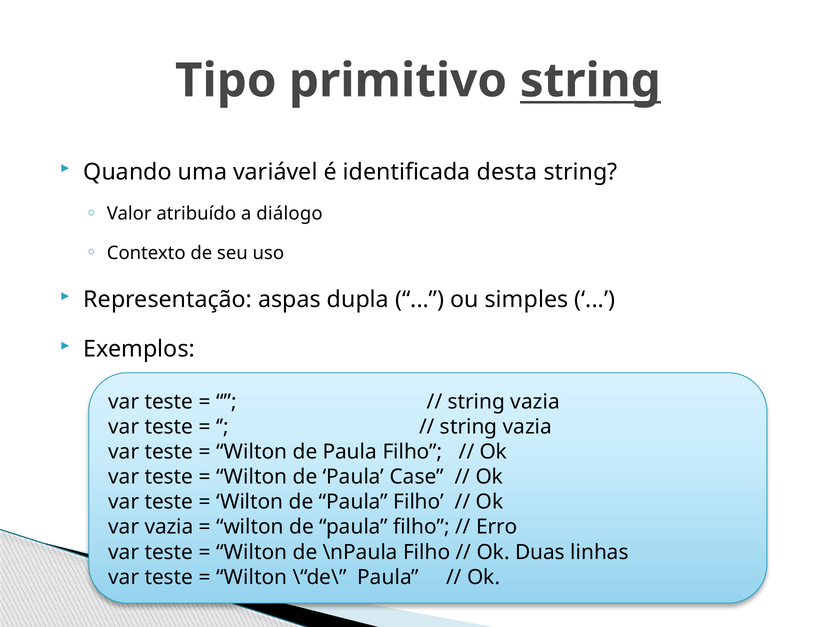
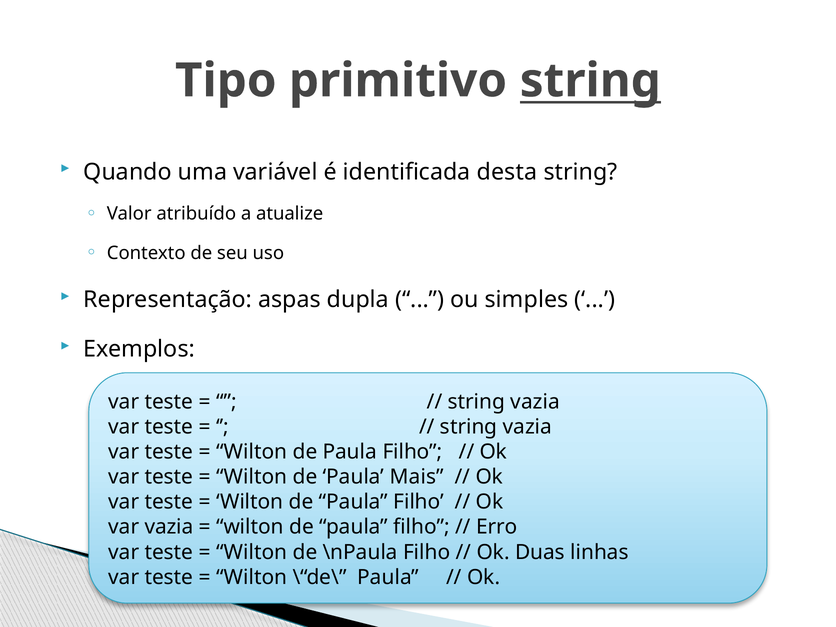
diálogo: diálogo -> atualize
Case: Case -> Mais
